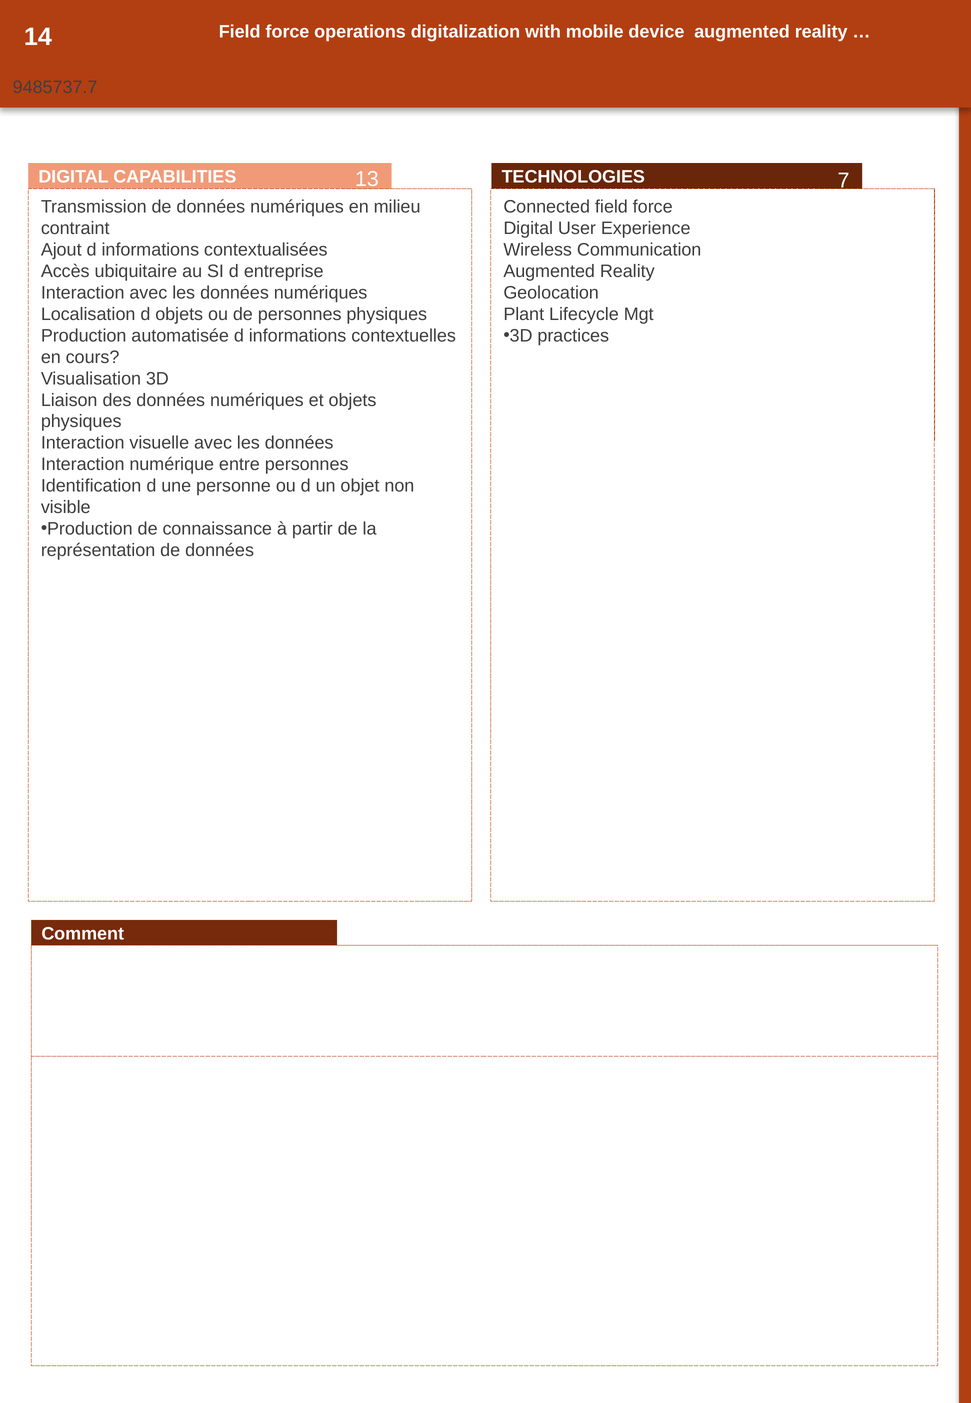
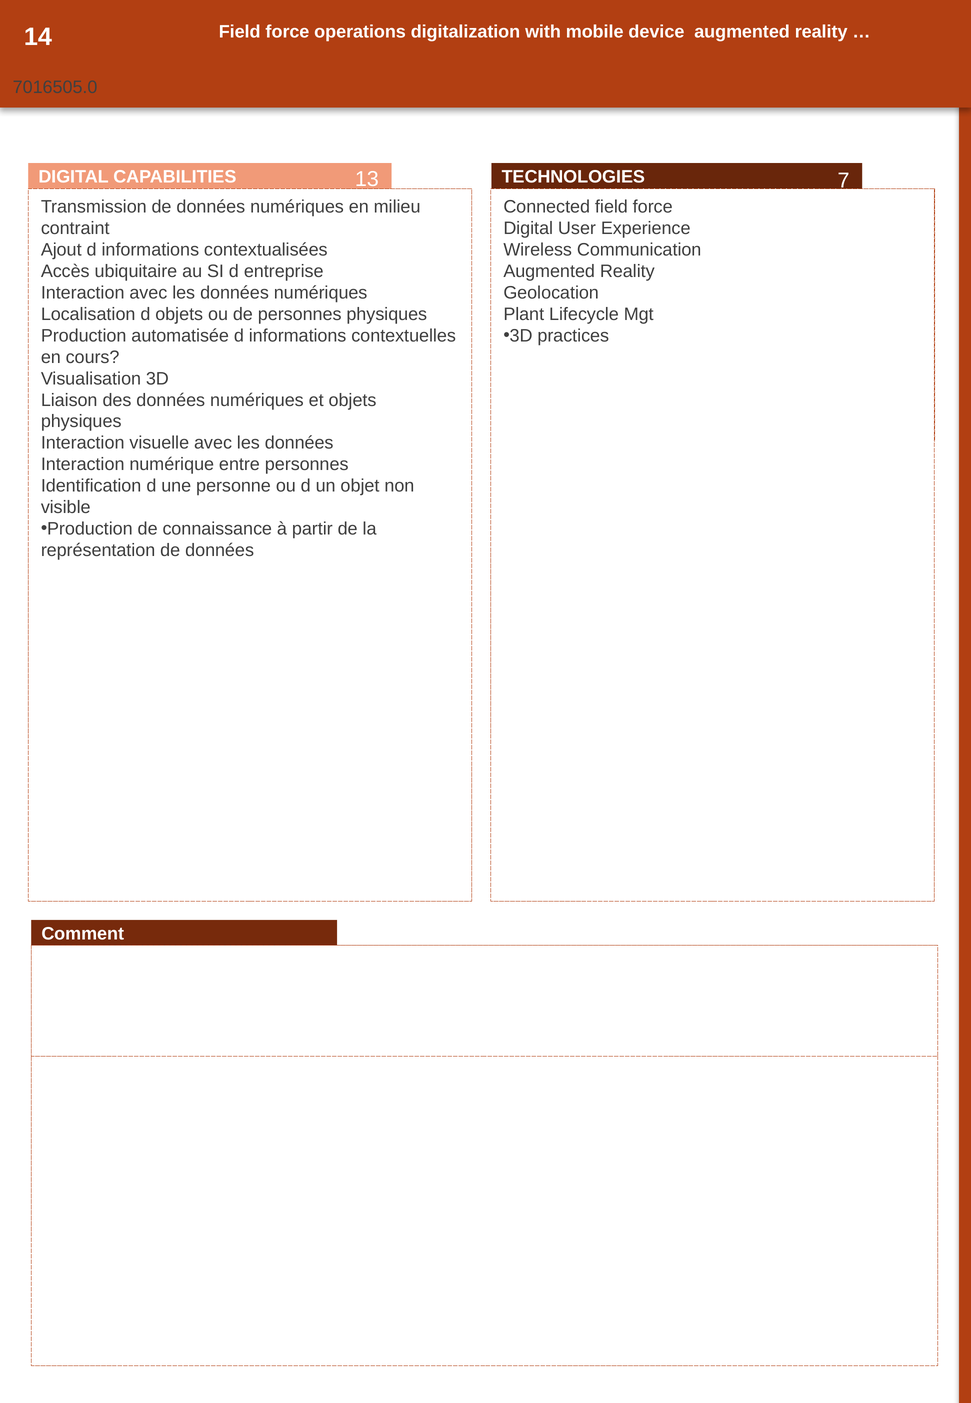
9485737.7: 9485737.7 -> 7016505.0
